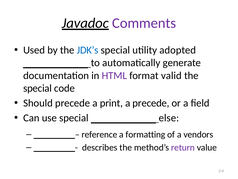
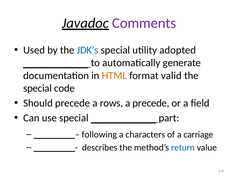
HTML colour: purple -> orange
print: print -> rows
else: else -> part
reference: reference -> following
formatting: formatting -> characters
vendors: vendors -> carriage
return colour: purple -> blue
